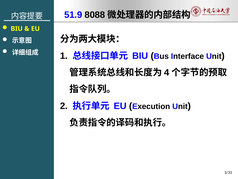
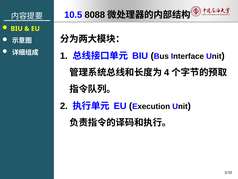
51.9: 51.9 -> 10.5
